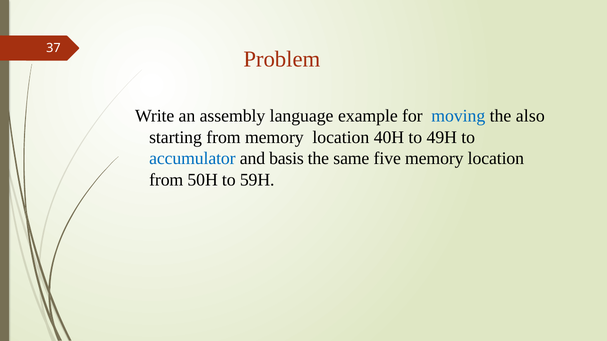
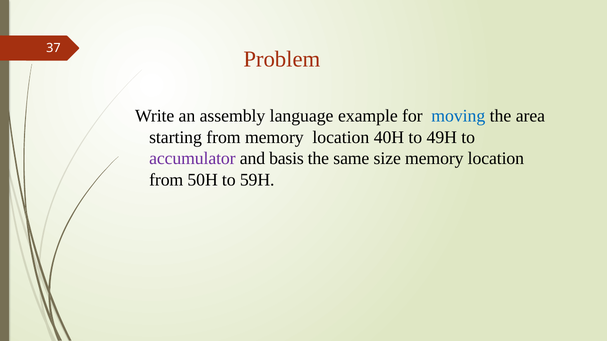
also: also -> area
accumulator colour: blue -> purple
five: five -> size
